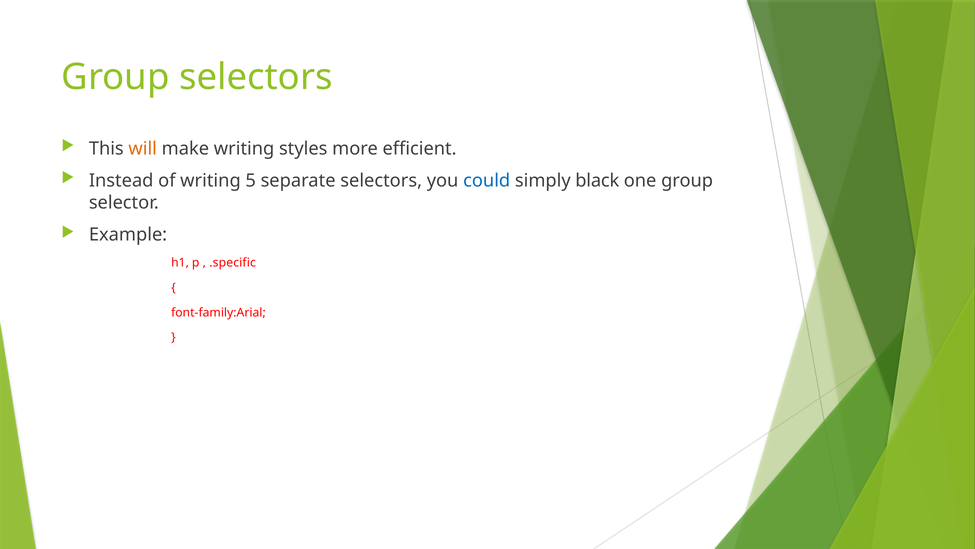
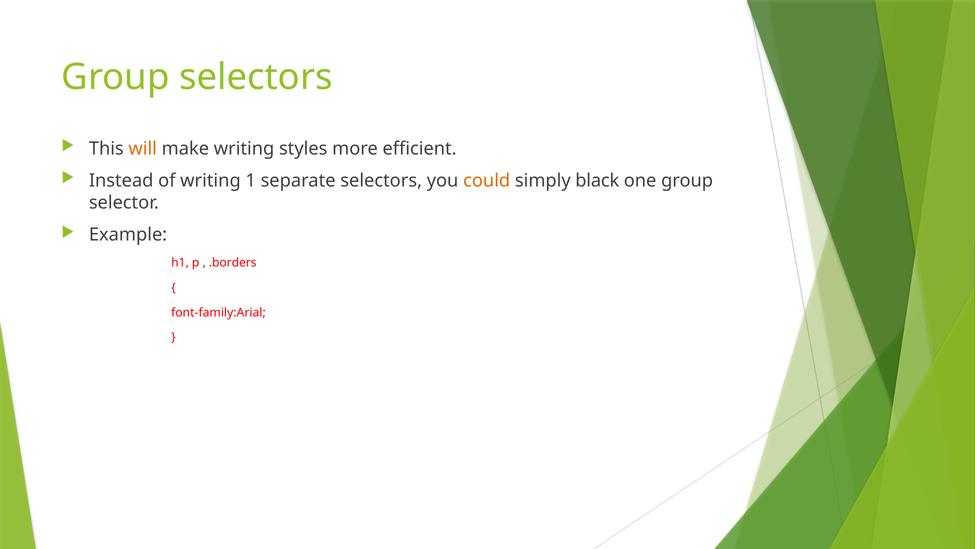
5: 5 -> 1
could colour: blue -> orange
.specific: .specific -> .borders
